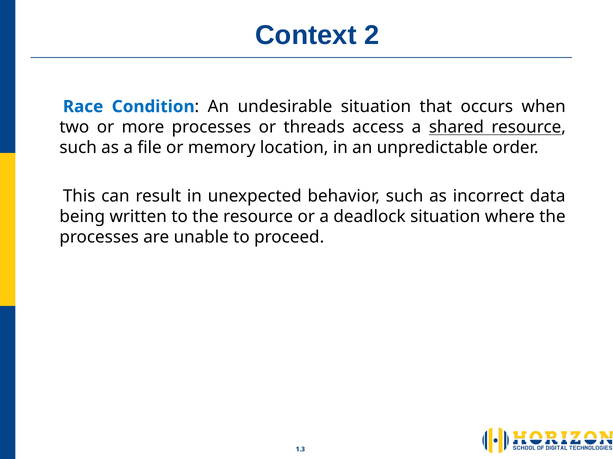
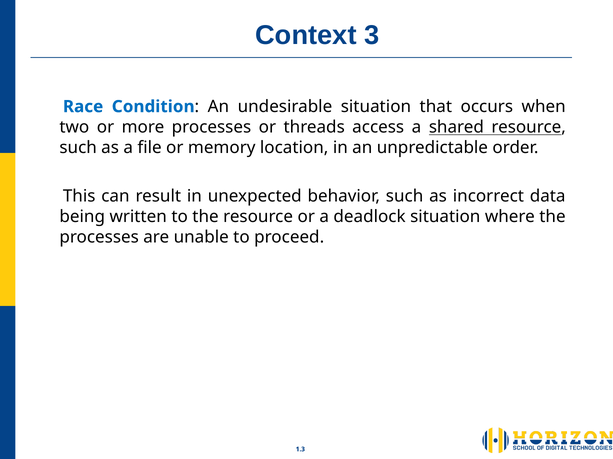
2: 2 -> 3
